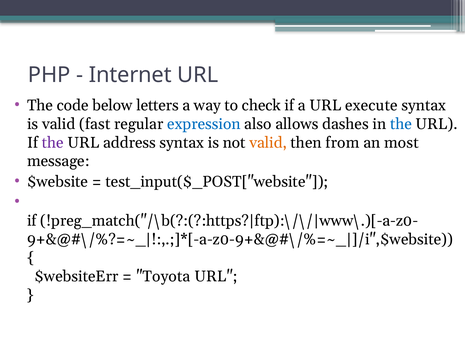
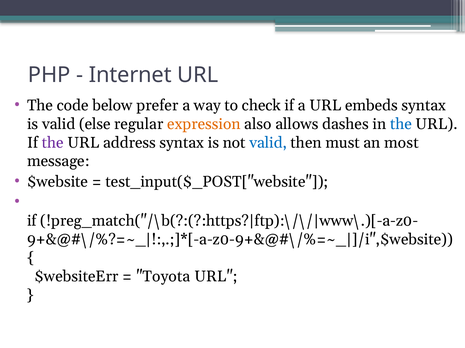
letters: letters -> prefer
execute: execute -> embeds
fast: fast -> else
expression colour: blue -> orange
valid at (268, 143) colour: orange -> blue
from: from -> must
